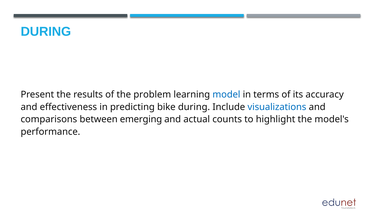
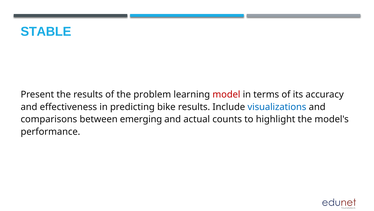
DURING at (46, 32): DURING -> STABLE
model colour: blue -> red
bike during: during -> results
